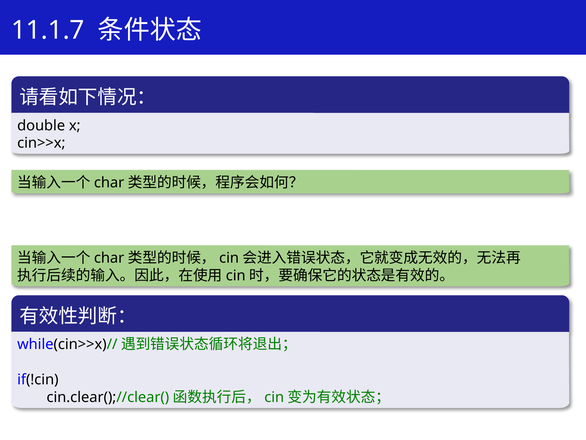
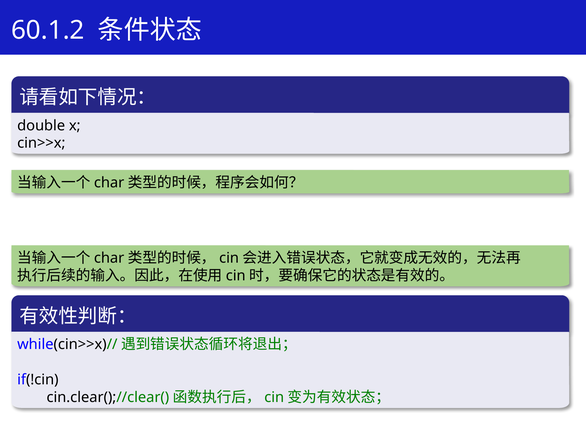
11.1.7: 11.1.7 -> 60.1.2
